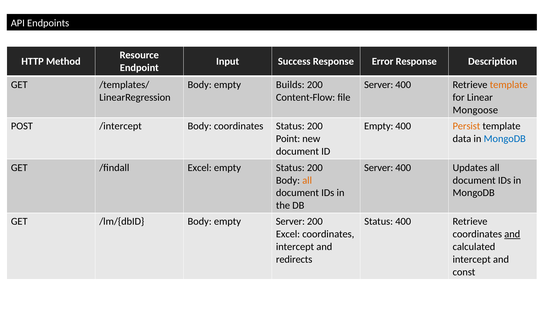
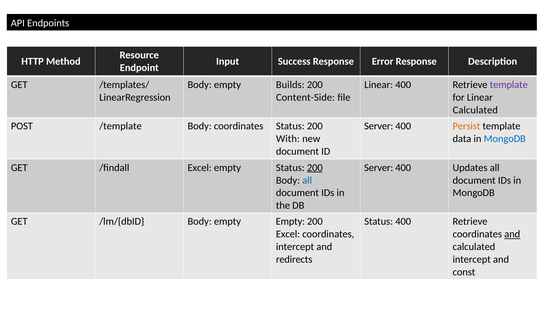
Server at (379, 85): Server -> Linear
template at (509, 85) colour: orange -> purple
Content-Flow: Content-Flow -> Content-Side
Mongoose at (475, 110): Mongoose -> Calculated
/intercept: /intercept -> /template
Empty at (379, 126): Empty -> Server
Point: Point -> With
200 at (315, 168) underline: none -> present
all at (307, 180) colour: orange -> blue
empty Server: Server -> Empty
